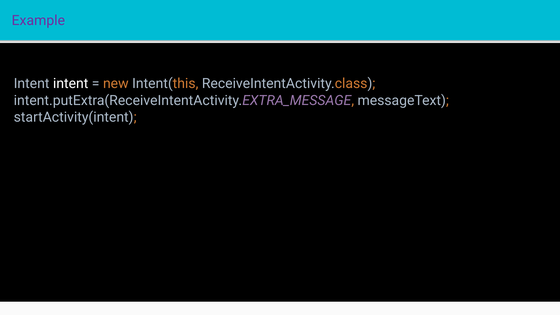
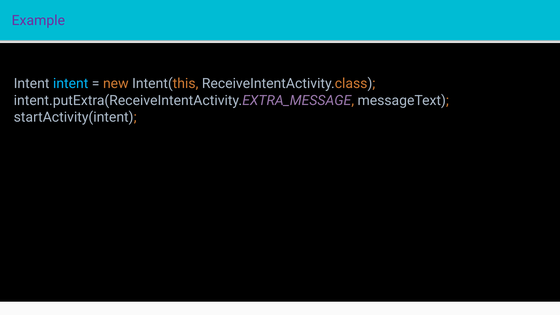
intent at (71, 84) colour: white -> light blue
